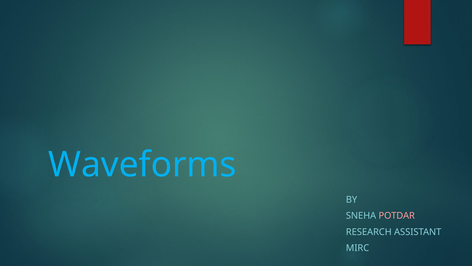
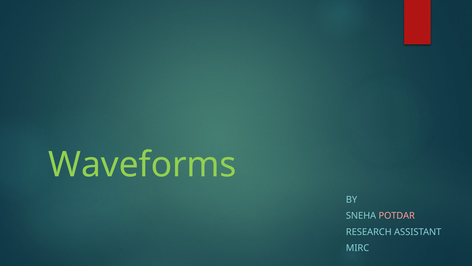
Waveforms colour: light blue -> light green
